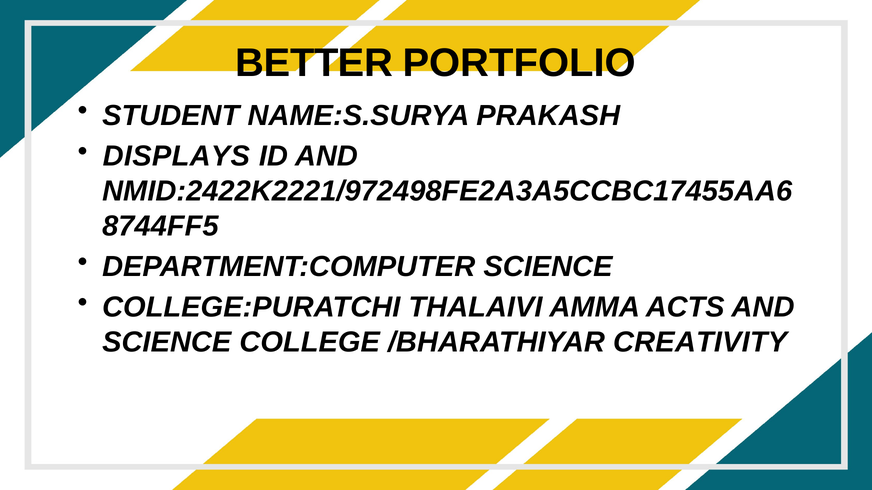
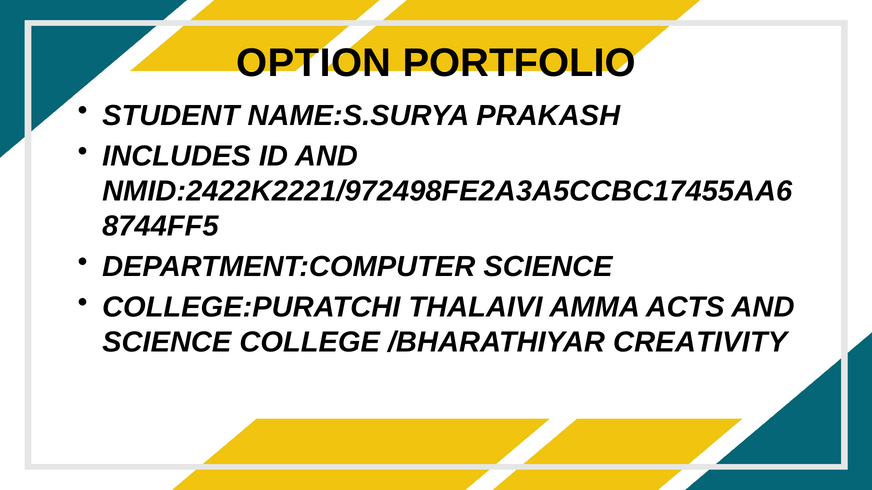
BETTER: BETTER -> OPTION
DISPLAYS: DISPLAYS -> INCLUDES
